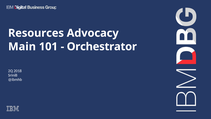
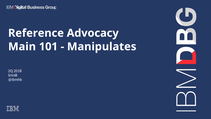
Resources: Resources -> Reference
Orchestrator: Orchestrator -> Manipulates
